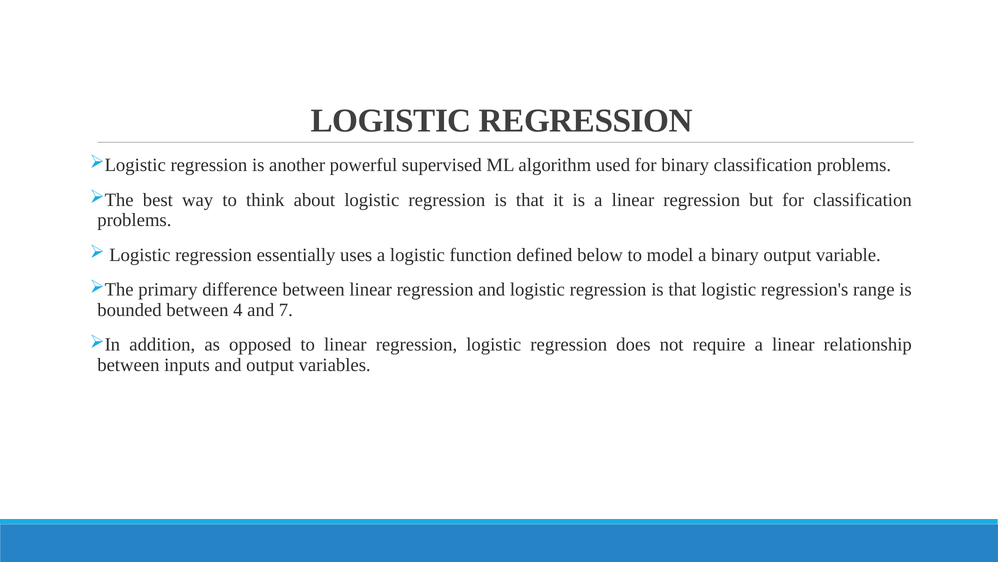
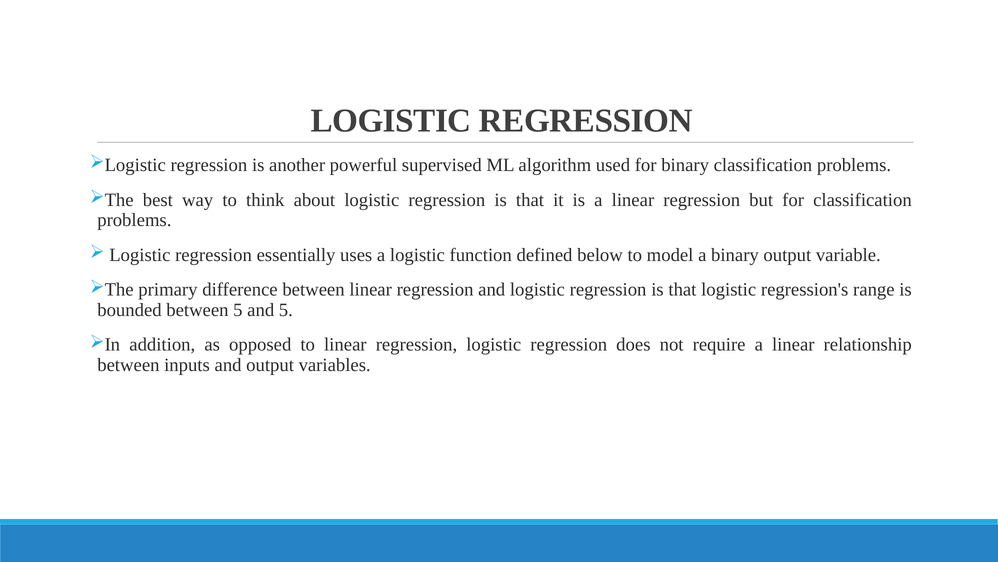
between 4: 4 -> 5
and 7: 7 -> 5
